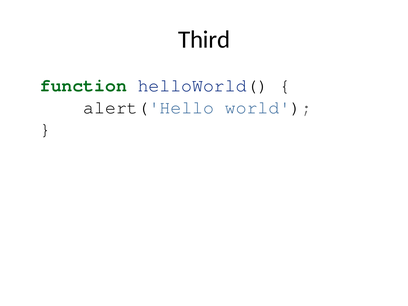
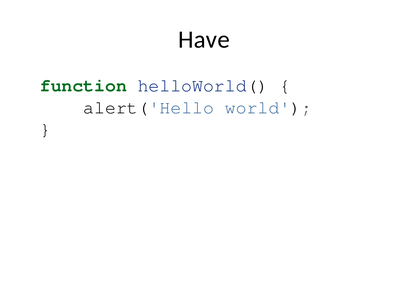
Third: Third -> Have
